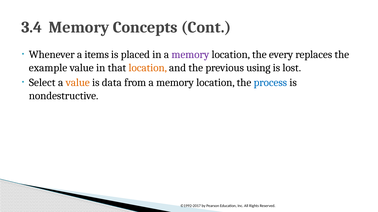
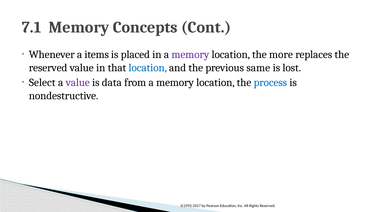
3.4: 3.4 -> 7.1
every: every -> more
example at (48, 68): example -> reserved
location at (148, 68) colour: orange -> blue
using: using -> same
value at (78, 83) colour: orange -> purple
